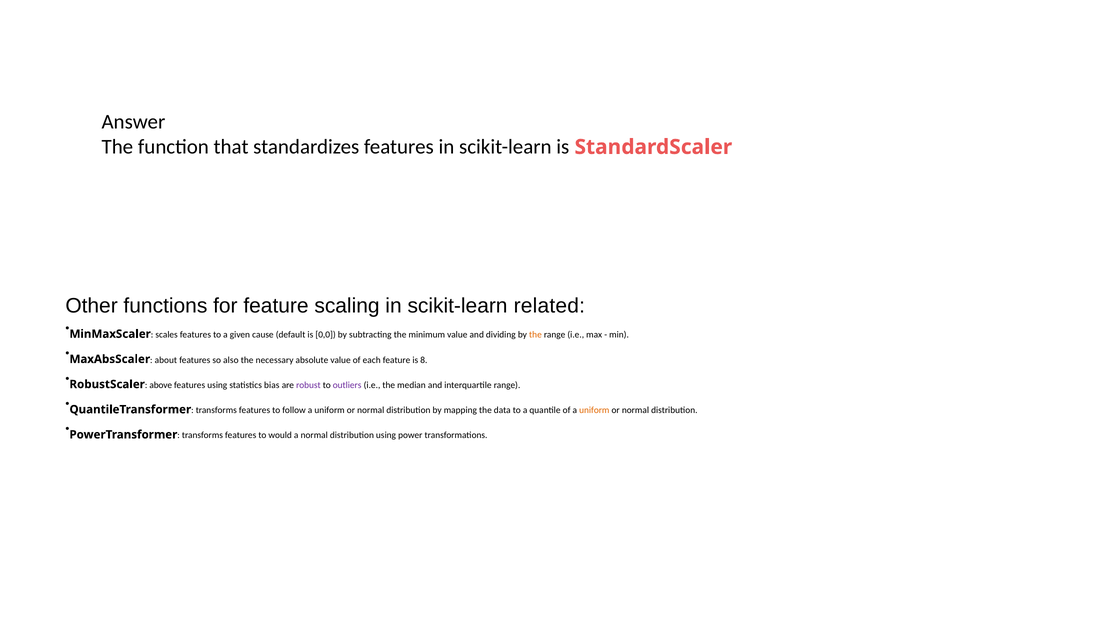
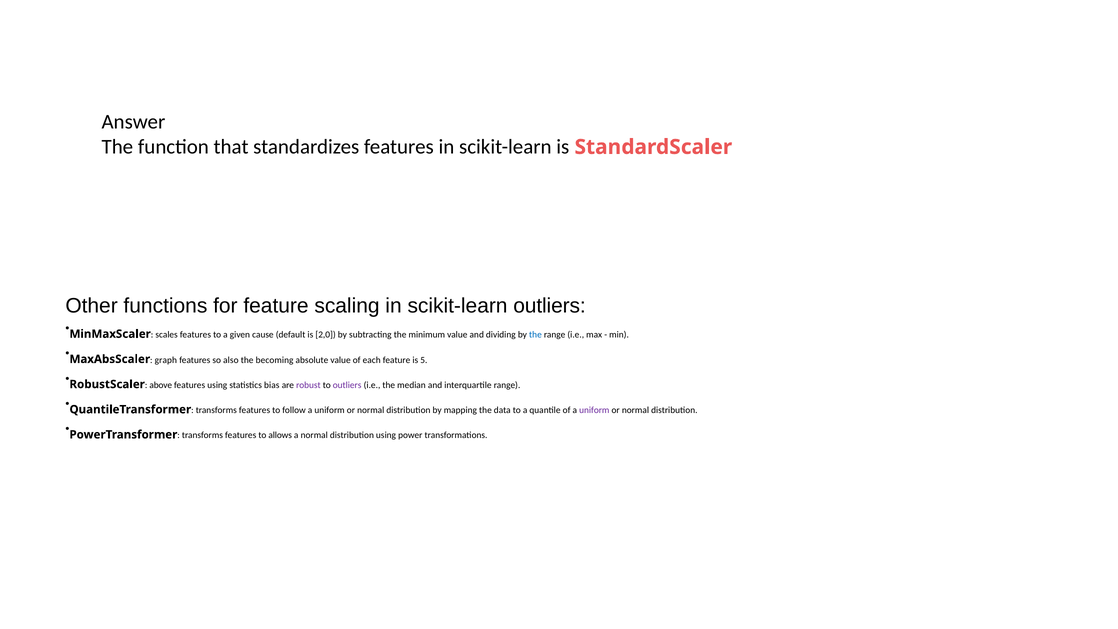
scikit-learn related: related -> outliers
0,0: 0,0 -> 2,0
the at (535, 335) colour: orange -> blue
about: about -> graph
necessary: necessary -> becoming
8: 8 -> 5
uniform at (594, 410) colour: orange -> purple
would: would -> allows
